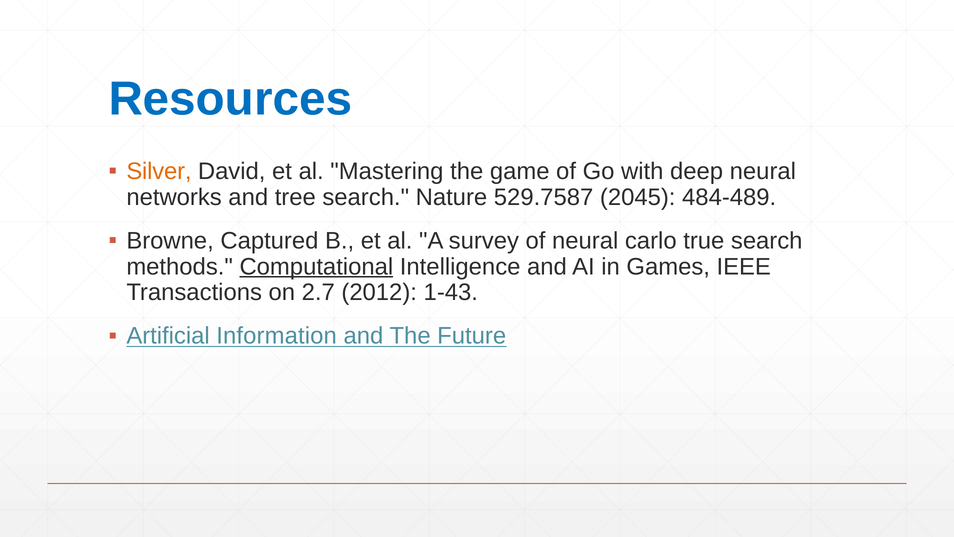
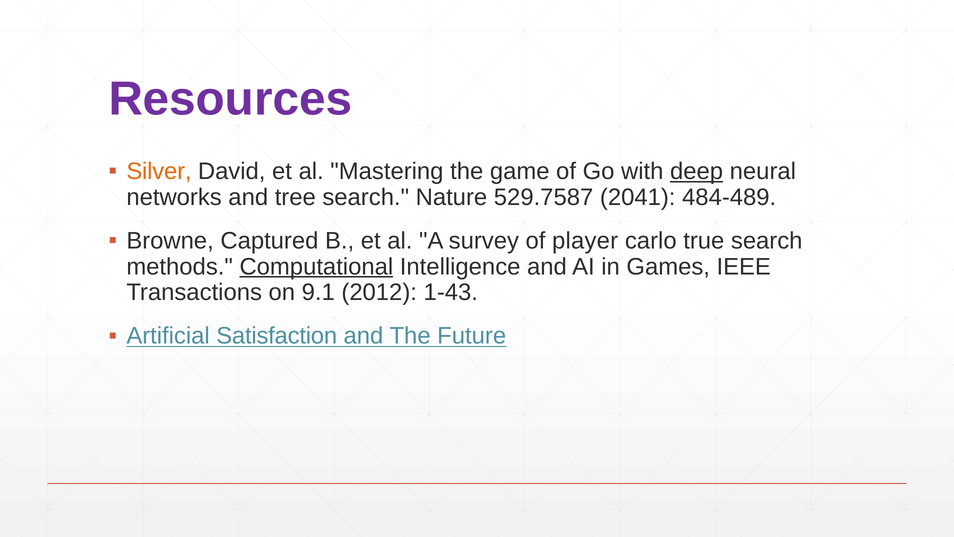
Resources colour: blue -> purple
deep underline: none -> present
2045: 2045 -> 2041
of neural: neural -> player
2.7: 2.7 -> 9.1
Information: Information -> Satisfaction
